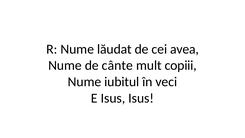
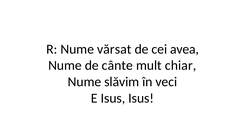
lăudat: lăudat -> vărsat
copiii: copiii -> chiar
iubitul: iubitul -> slăvim
